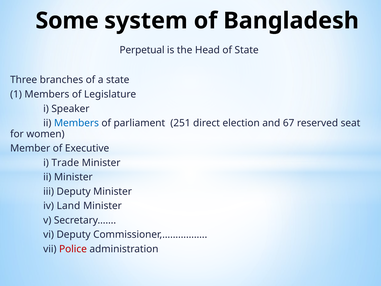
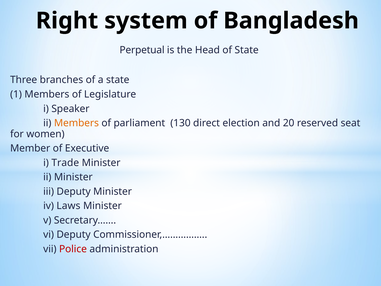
Some: Some -> Right
Members at (76, 123) colour: blue -> orange
251: 251 -> 130
67: 67 -> 20
Land: Land -> Laws
